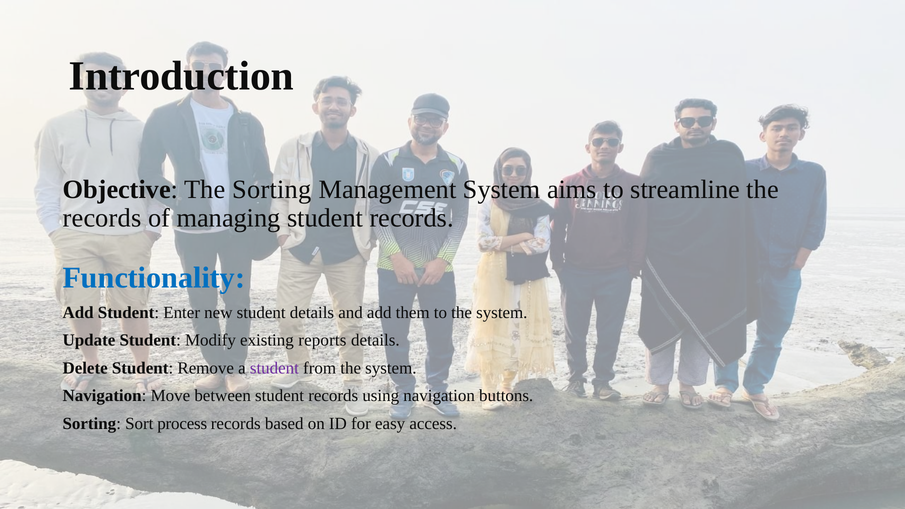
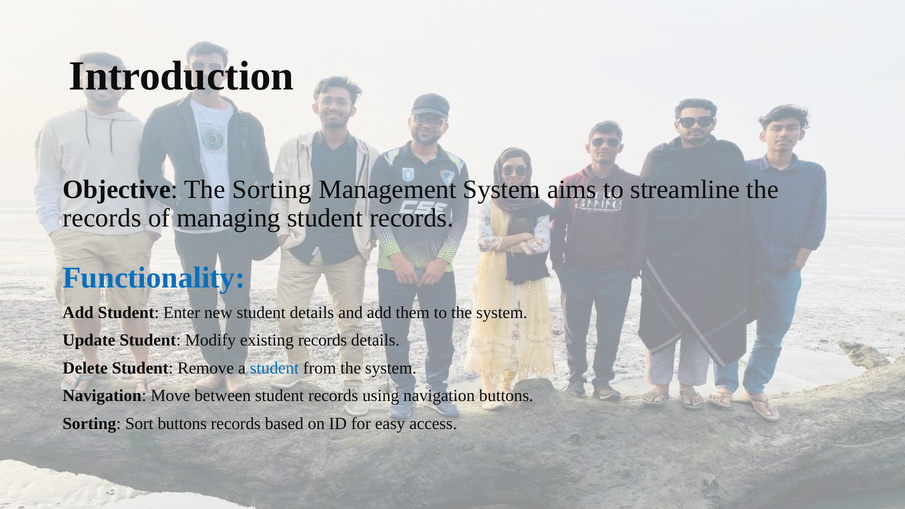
existing reports: reports -> records
student at (274, 368) colour: purple -> blue
Sort process: process -> buttons
